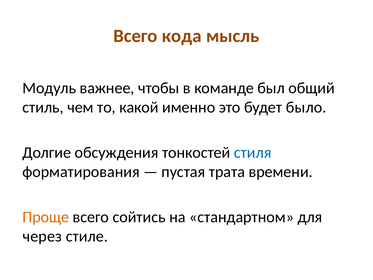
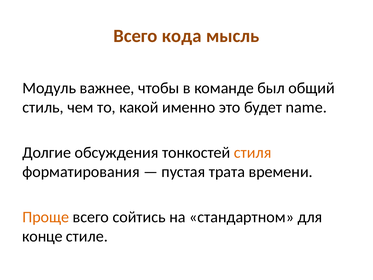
было: было -> name
стиля colour: blue -> orange
через: через -> конце
